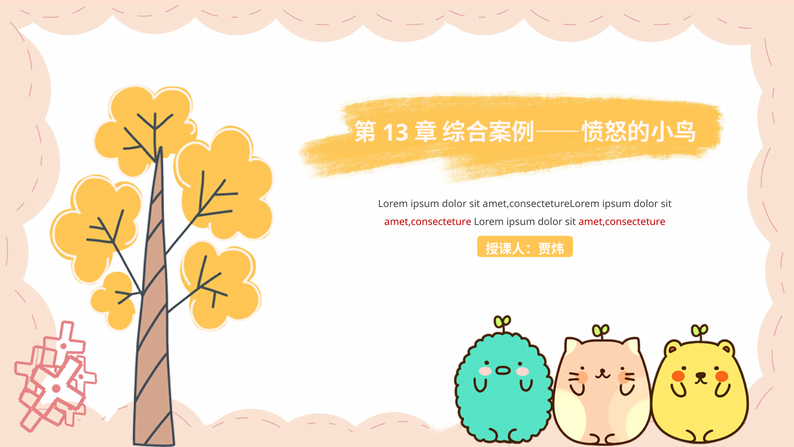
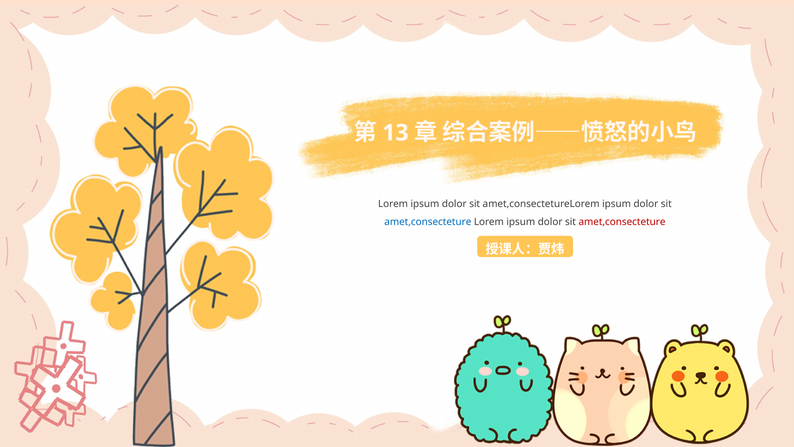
amet,consecteture at (428, 222) colour: red -> blue
